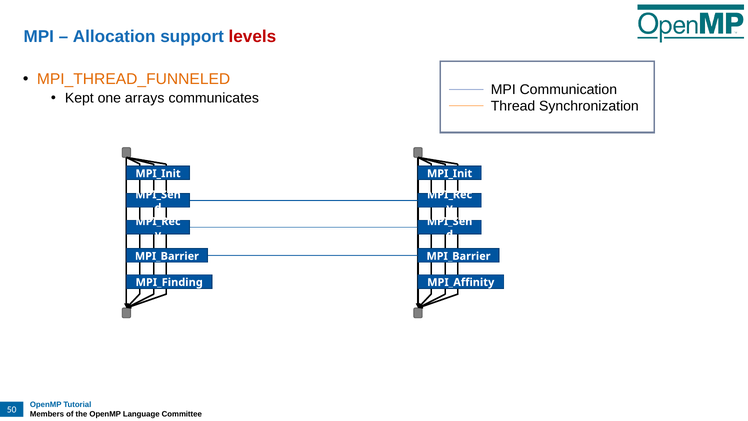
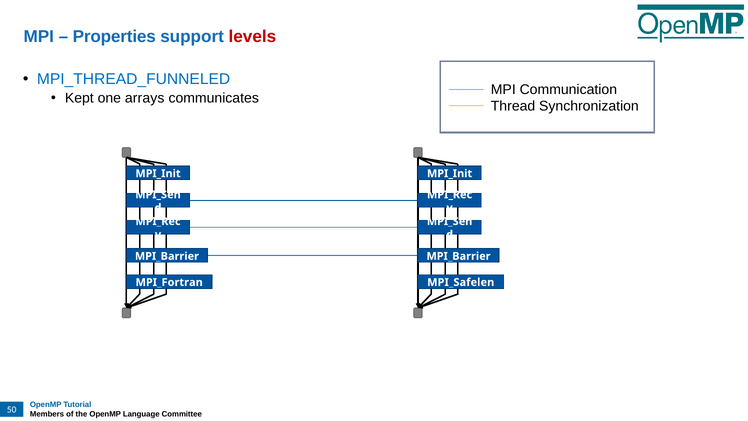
Allocation: Allocation -> Properties
MPI_THREAD_FUNNELED colour: orange -> blue
MPI_Finding: MPI_Finding -> MPI_Fortran
MPI_Affinity: MPI_Affinity -> MPI_Safelen
